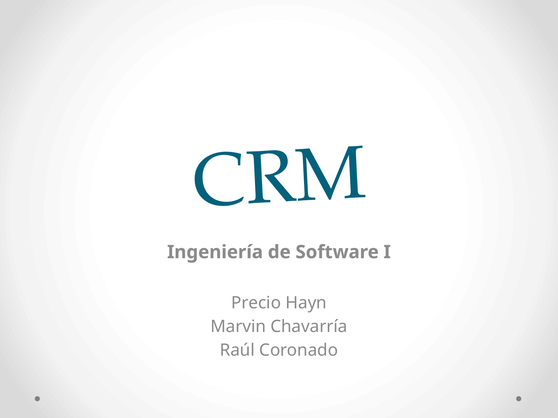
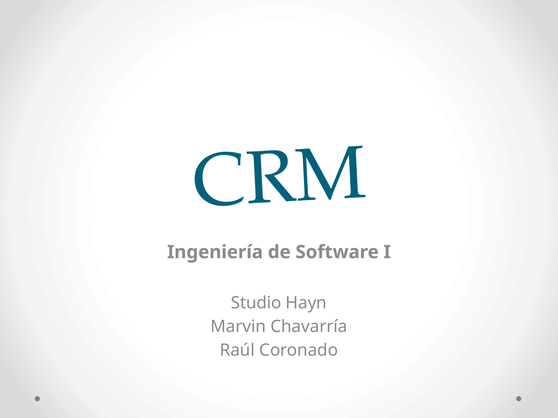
Precio: Precio -> Studio
